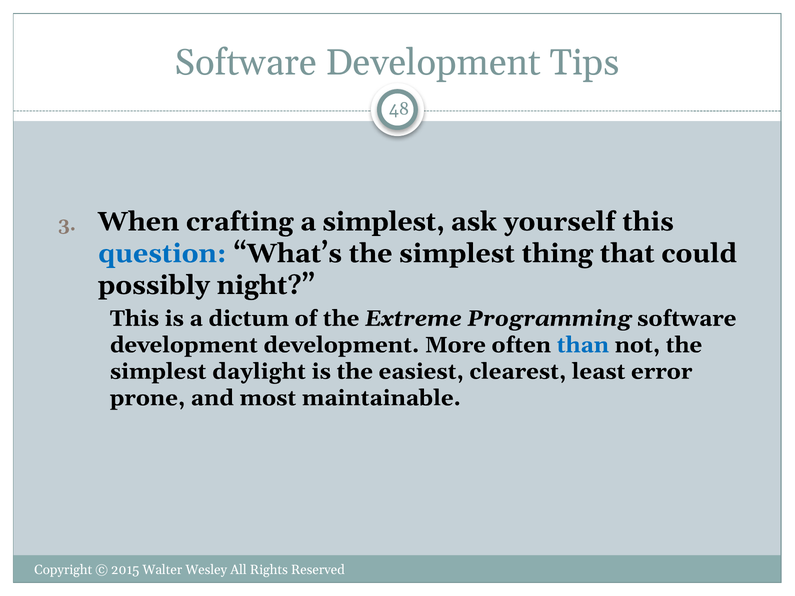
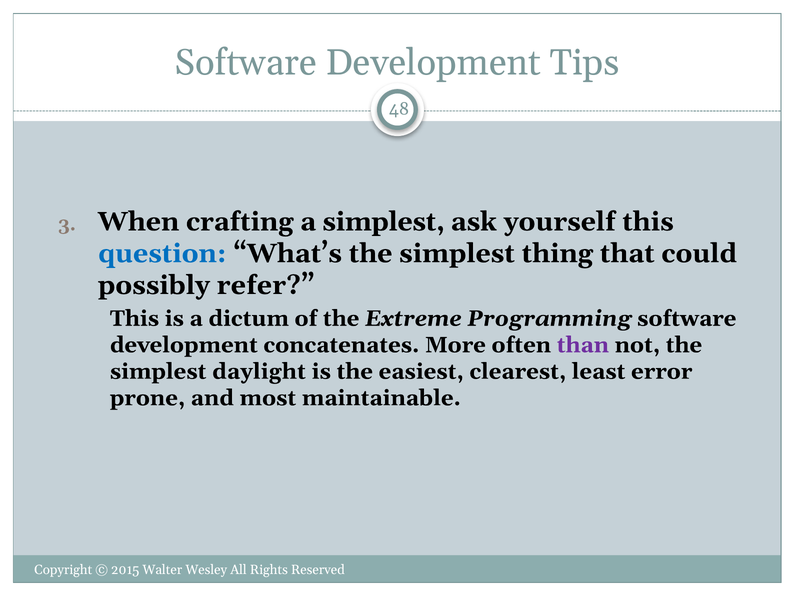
night: night -> refer
development development: development -> concatenates
than colour: blue -> purple
